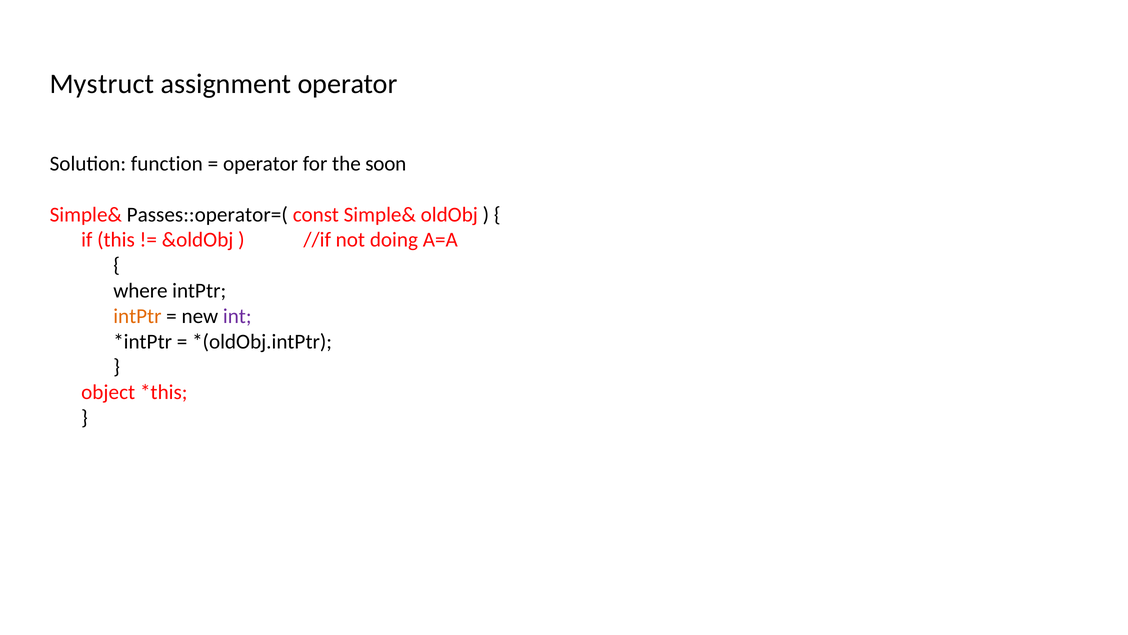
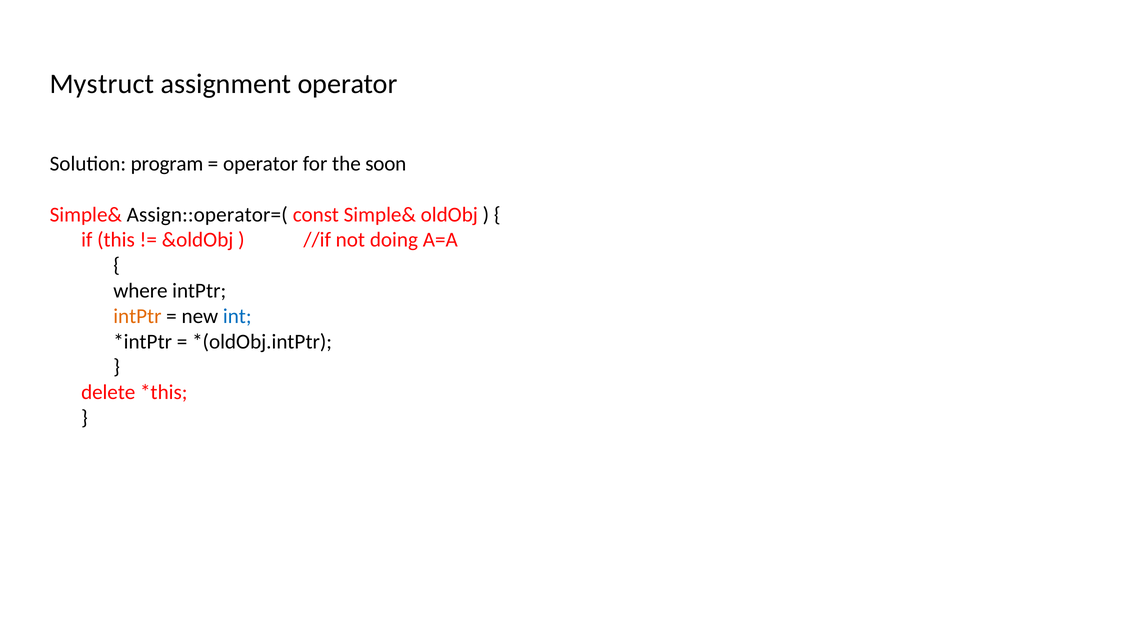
function: function -> program
Passes::operator=(: Passes::operator=( -> Assign::operator=(
int colour: purple -> blue
object: object -> delete
